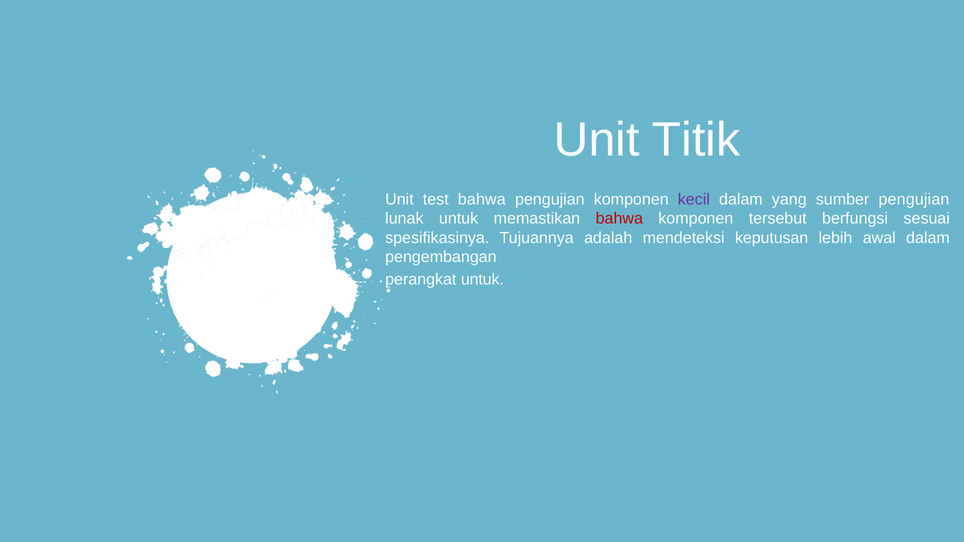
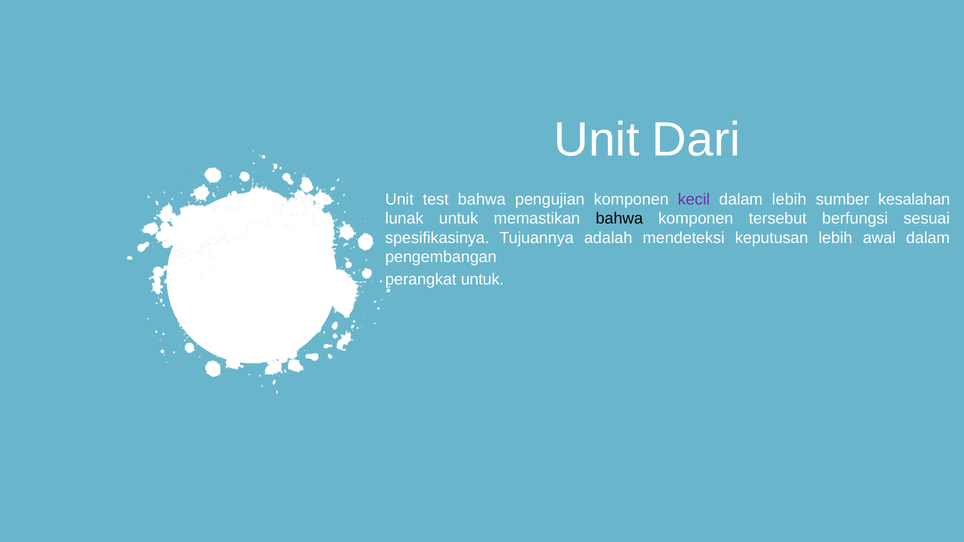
Titik: Titik -> Dari
dalam yang: yang -> lebih
sumber pengujian: pengujian -> kesalahan
bahwa at (619, 219) colour: red -> black
